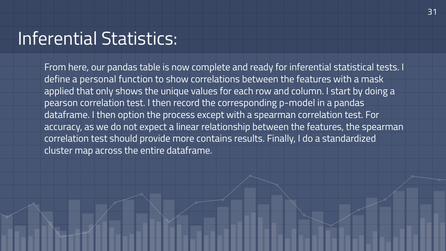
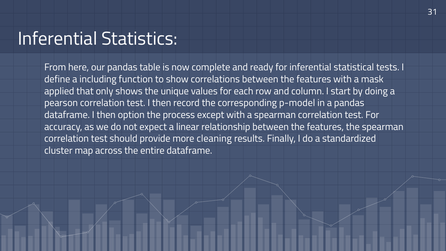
personal: personal -> including
contains: contains -> cleaning
